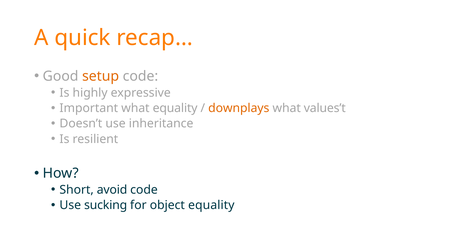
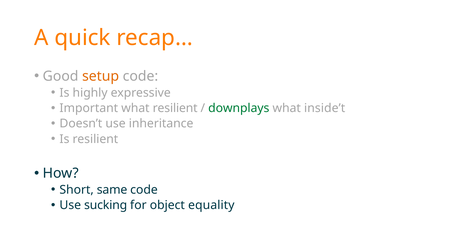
what equality: equality -> resilient
downplays colour: orange -> green
values’t: values’t -> inside’t
avoid: avoid -> same
